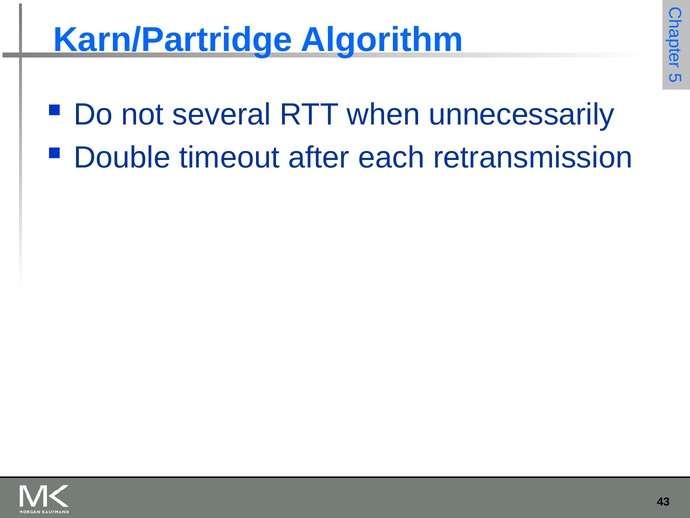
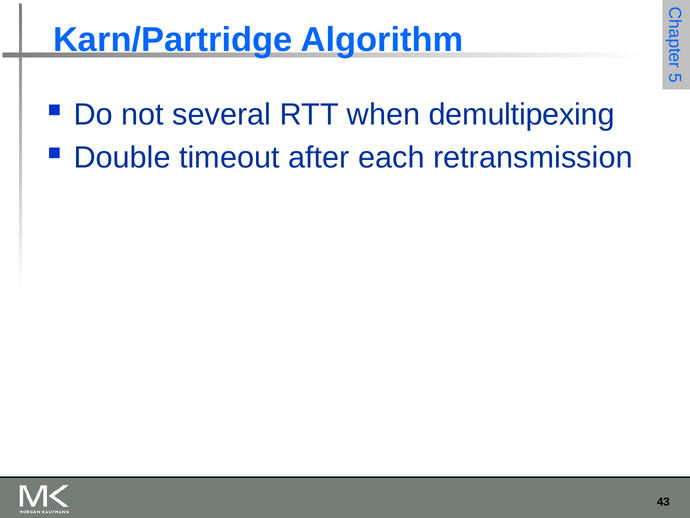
unnecessarily: unnecessarily -> demultipexing
